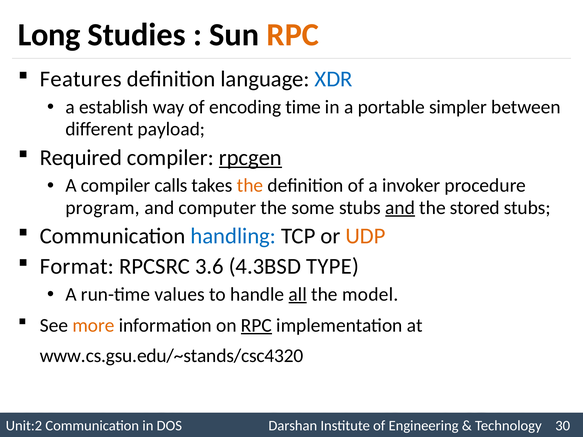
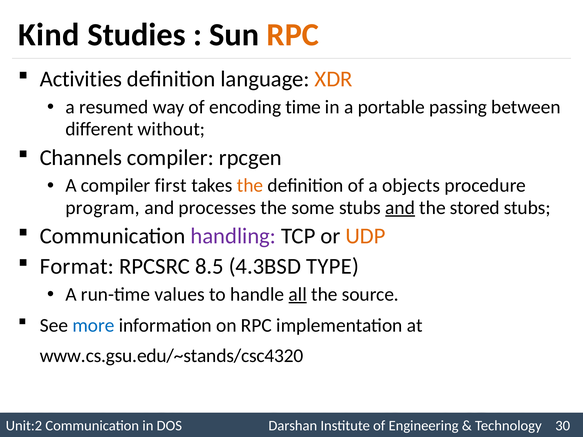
Long: Long -> Kind
Features: Features -> Activities
XDR colour: blue -> orange
establish: establish -> resumed
simpler: simpler -> passing
payload: payload -> without
Required: Required -> Channels
rpcgen underline: present -> none
calls: calls -> first
invoker: invoker -> objects
computer: computer -> processes
handling colour: blue -> purple
3.6: 3.6 -> 8.5
model: model -> source
more colour: orange -> blue
RPC at (256, 325) underline: present -> none
